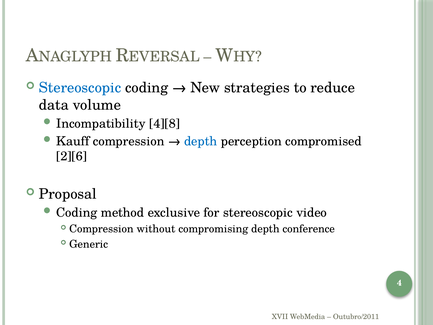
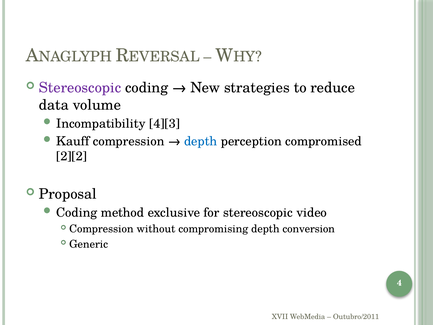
Stereoscopic at (80, 88) colour: blue -> purple
4][8: 4][8 -> 4][3
2][6: 2][6 -> 2][2
conference: conference -> conversion
